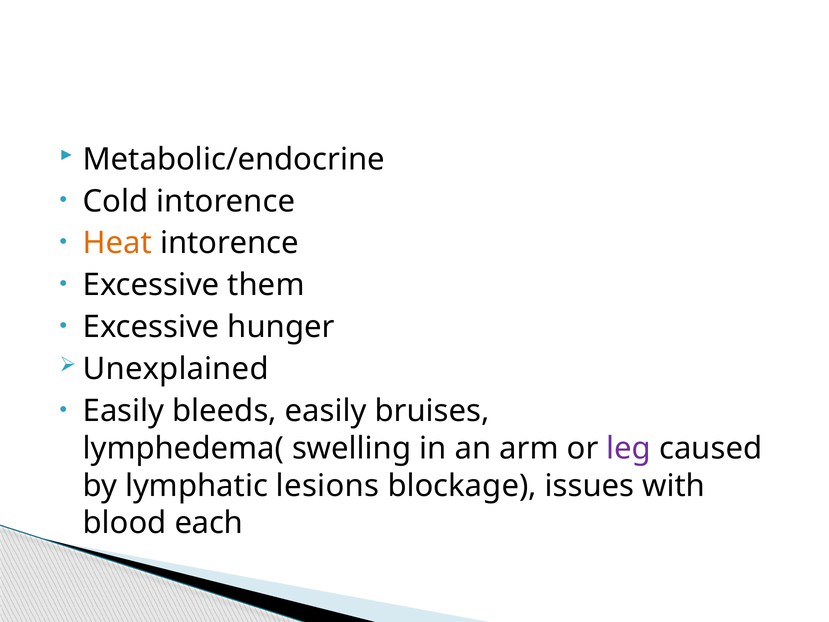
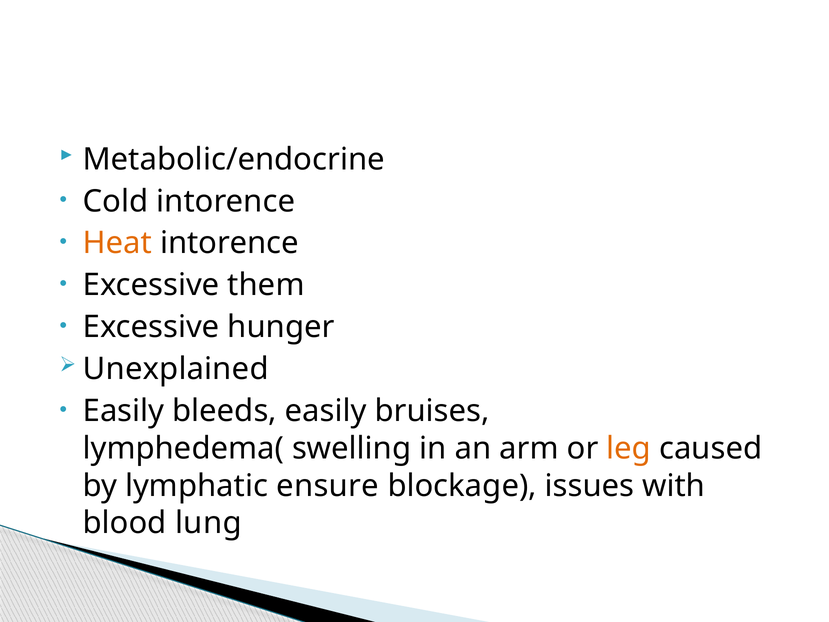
leg colour: purple -> orange
lesions: lesions -> ensure
each: each -> lung
